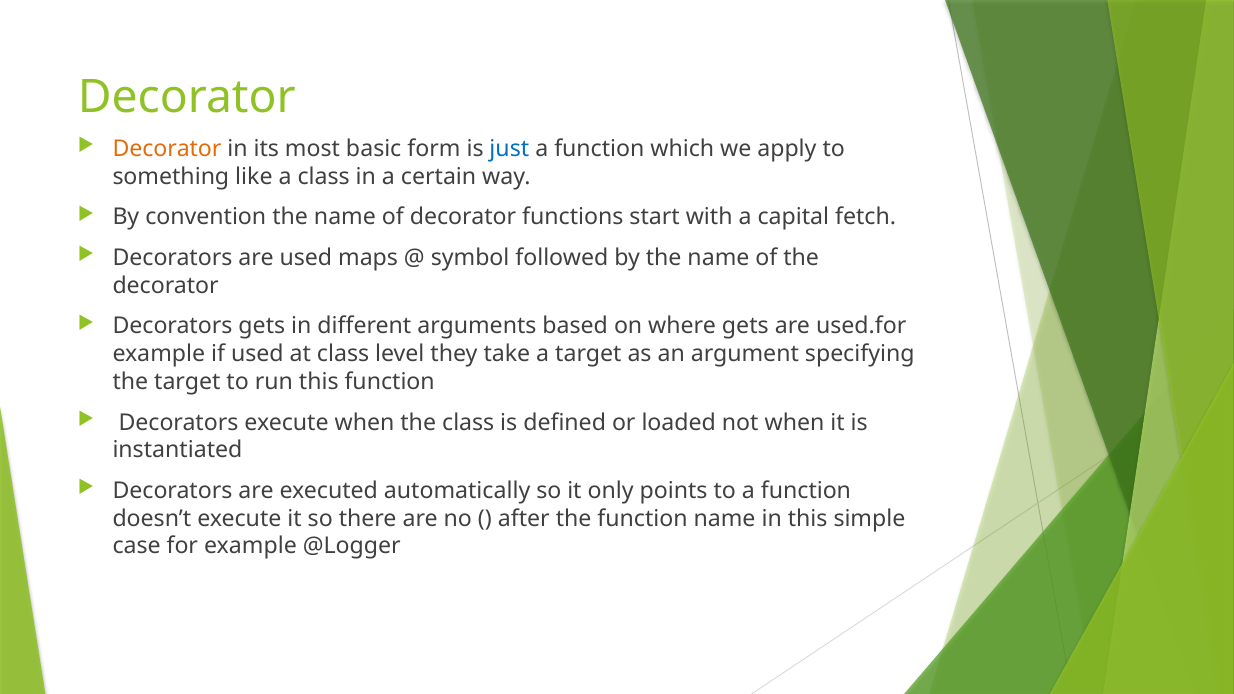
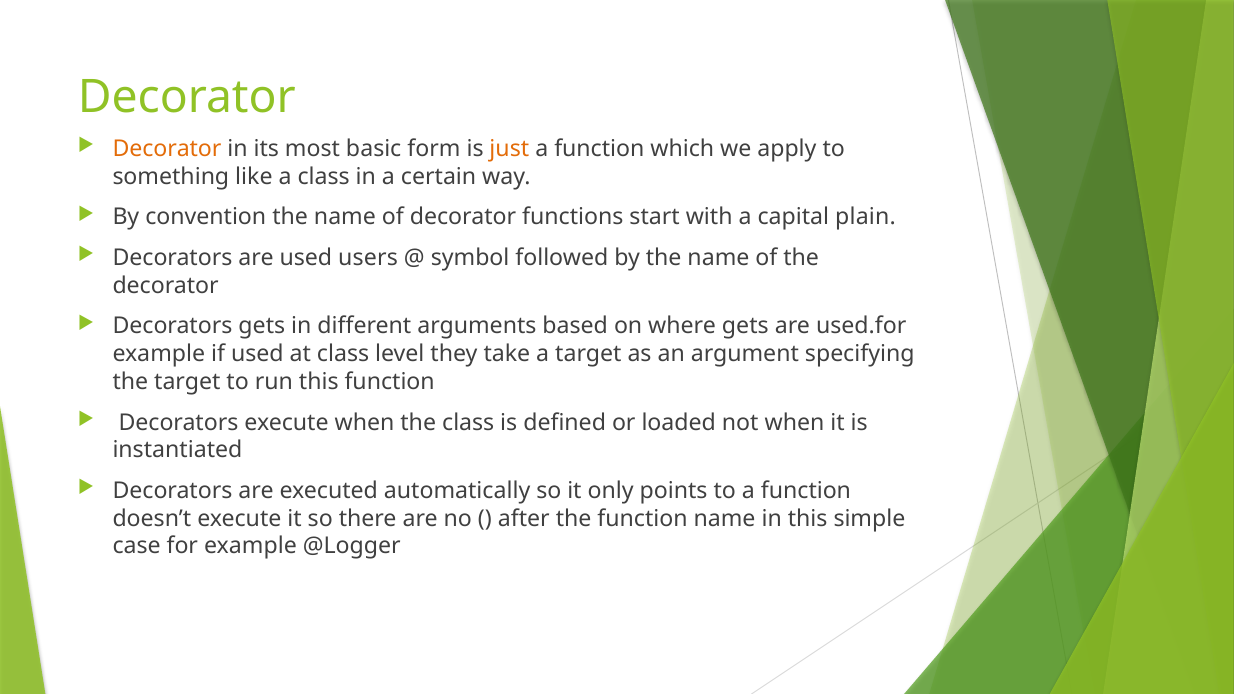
just colour: blue -> orange
fetch: fetch -> plain
maps: maps -> users
